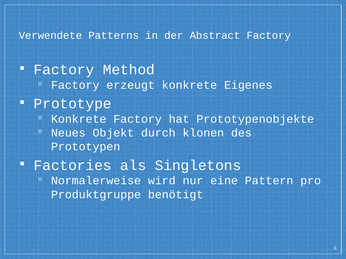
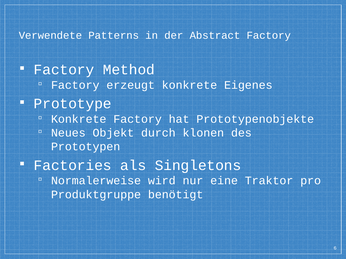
Pattern: Pattern -> Traktor
